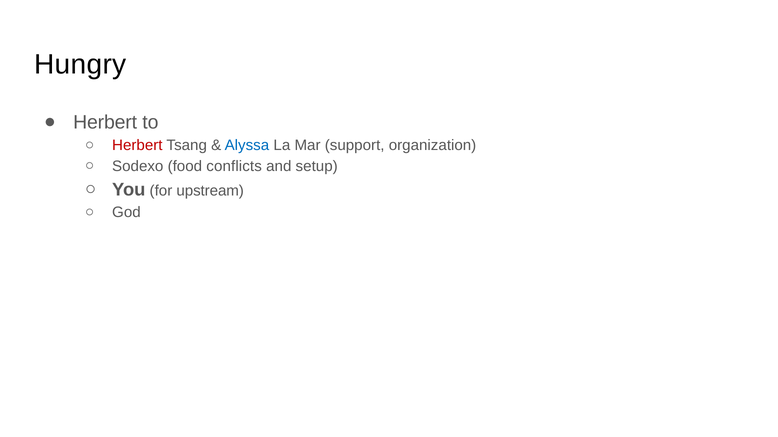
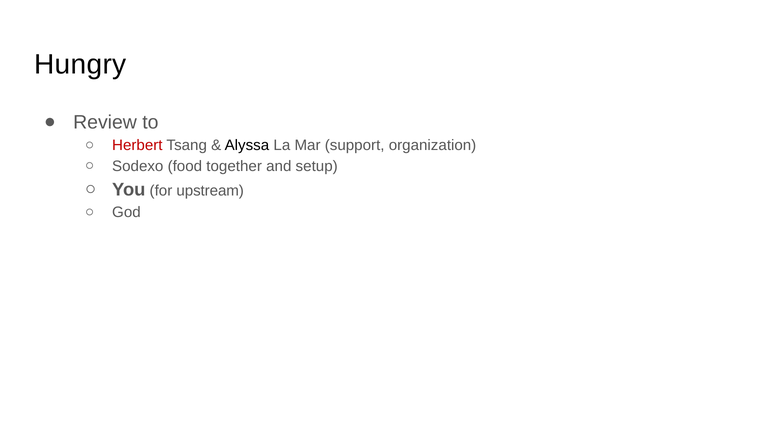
Herbert at (105, 122): Herbert -> Review
Alyssa colour: blue -> black
conflicts: conflicts -> together
